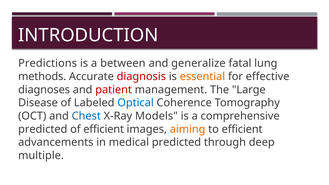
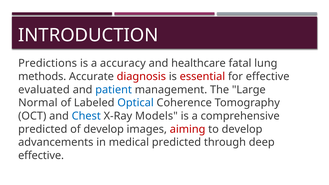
between: between -> accuracy
generalize: generalize -> healthcare
essential colour: orange -> red
diagnoses: diagnoses -> evaluated
patient colour: red -> blue
Disease: Disease -> Normal
of efficient: efficient -> develop
aiming colour: orange -> red
to efficient: efficient -> develop
multiple at (41, 156): multiple -> effective
